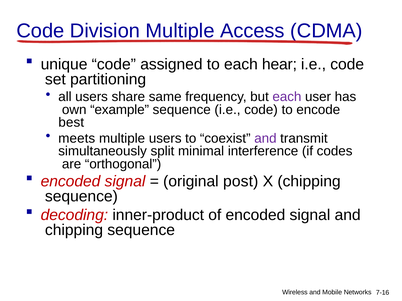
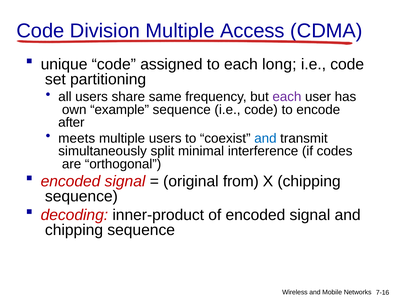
hear: hear -> long
best: best -> after
and at (265, 139) colour: purple -> blue
post: post -> from
